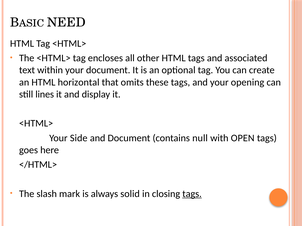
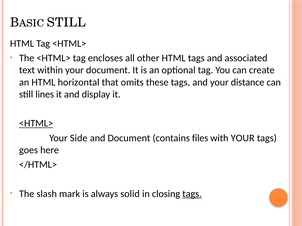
NEED at (66, 23): NEED -> STILL
opening: opening -> distance
<HTML> at (36, 124) underline: none -> present
null: null -> files
with OPEN: OPEN -> YOUR
